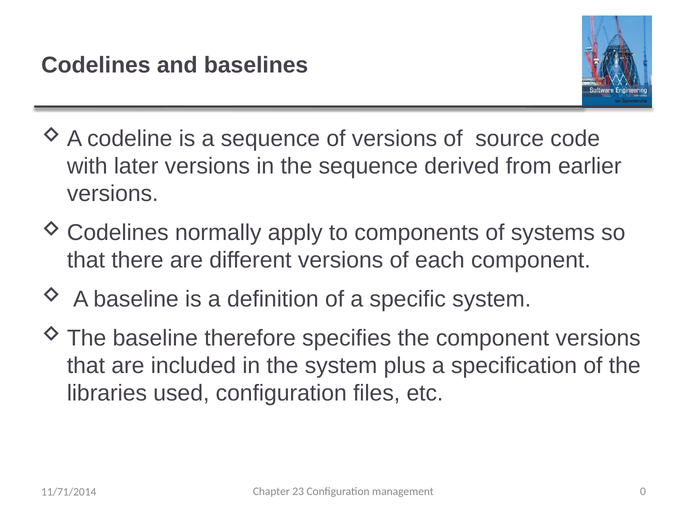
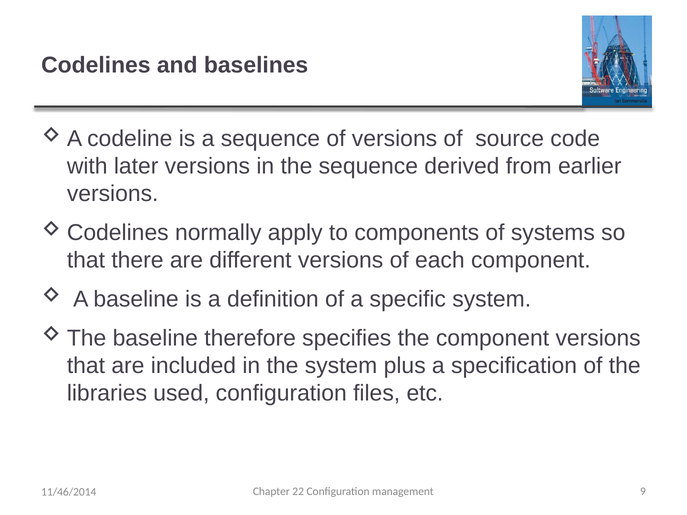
23: 23 -> 22
0: 0 -> 9
11/71/2014: 11/71/2014 -> 11/46/2014
